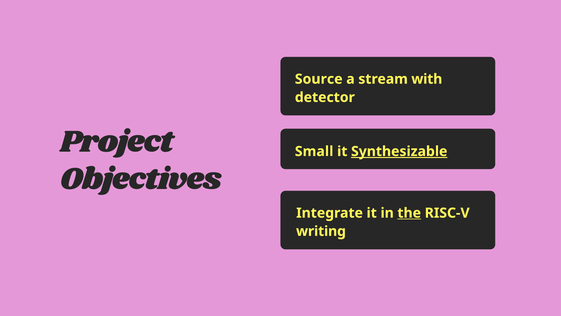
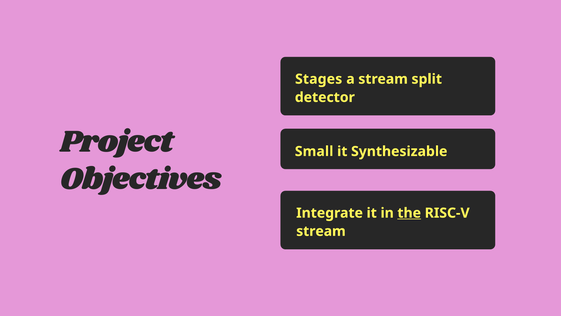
Source: Source -> Stages
with: with -> split
Synthesizable underline: present -> none
writing at (321, 231): writing -> stream
